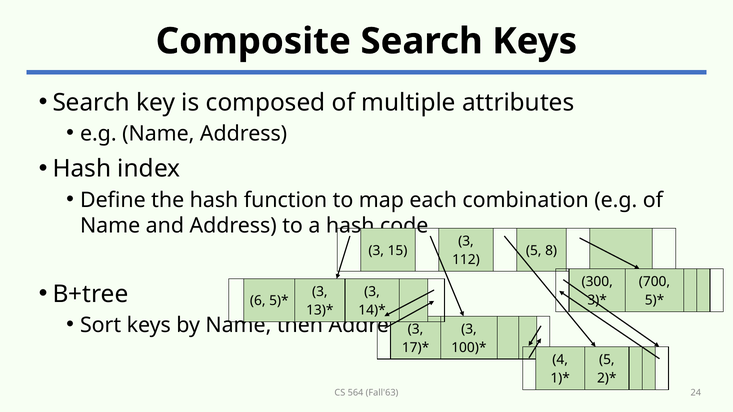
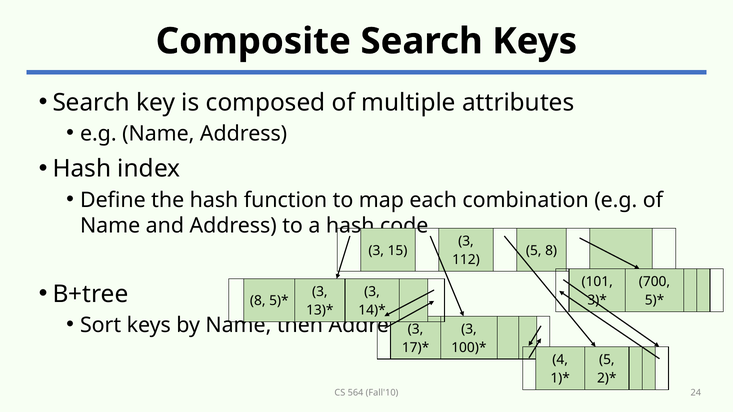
300: 300 -> 101
6 at (258, 301): 6 -> 8
Fall'63: Fall'63 -> Fall'10
